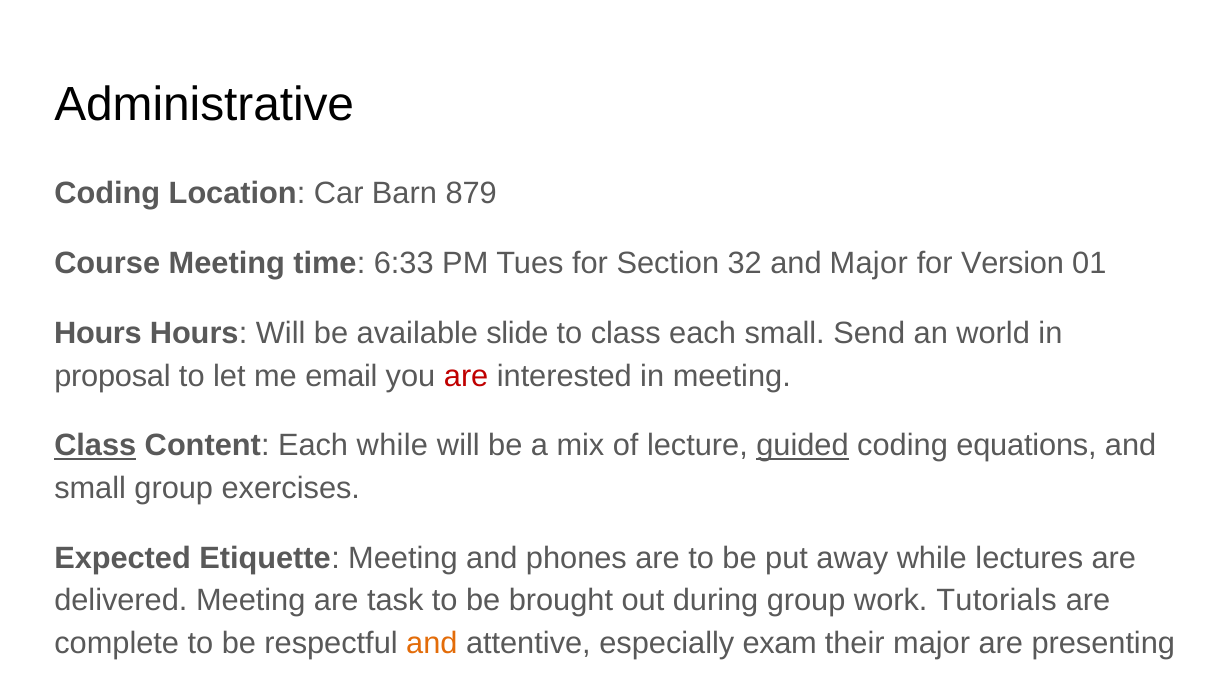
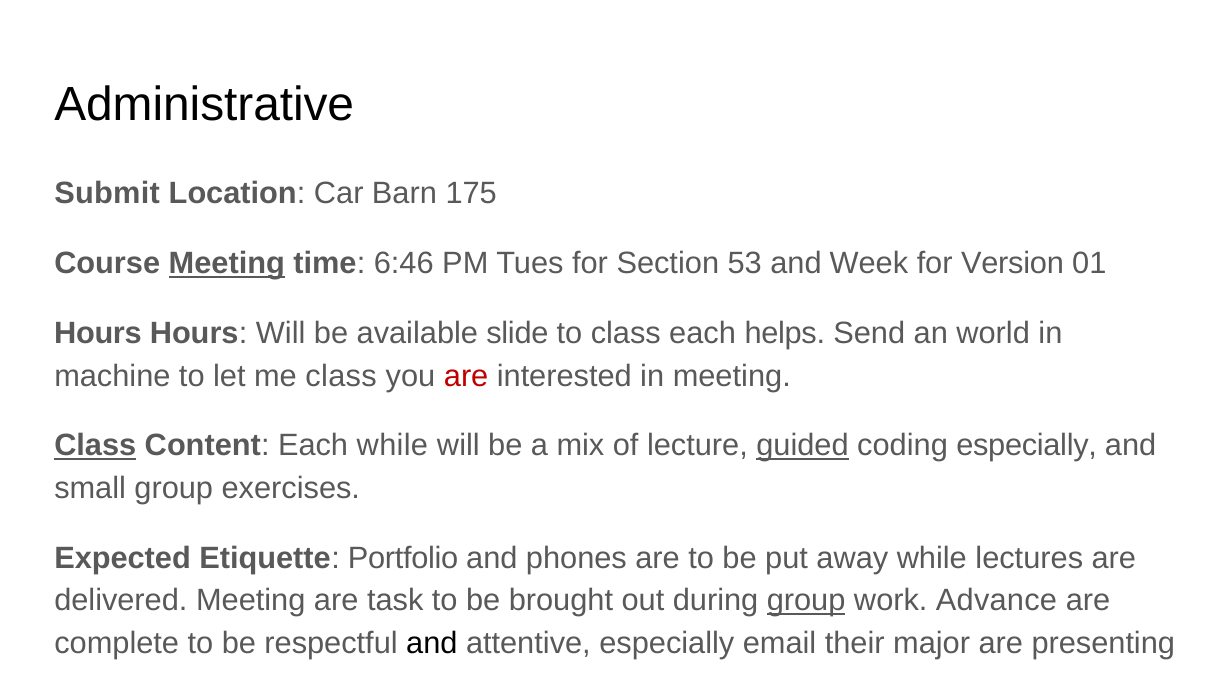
Coding at (107, 194): Coding -> Submit
879: 879 -> 175
Meeting at (227, 263) underline: none -> present
6:33: 6:33 -> 6:46
32: 32 -> 53
and Major: Major -> Week
each small: small -> helps
proposal: proposal -> machine
me email: email -> class
coding equations: equations -> especially
Etiquette Meeting: Meeting -> Portfolio
group at (806, 600) underline: none -> present
Tutorials: Tutorials -> Advance
and at (432, 643) colour: orange -> black
exam: exam -> email
